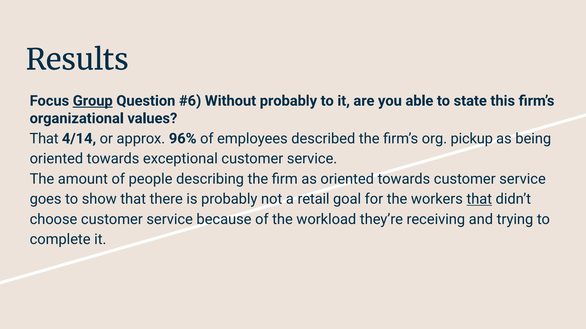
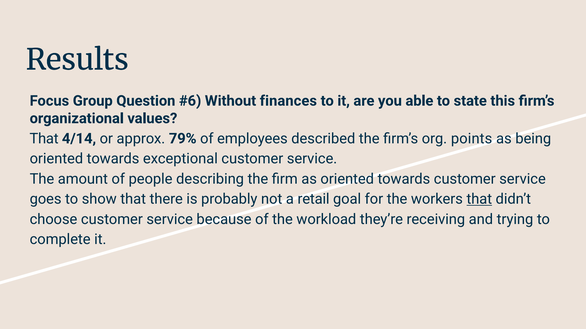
Group underline: present -> none
Without probably: probably -> finances
96%: 96% -> 79%
pickup: pickup -> points
